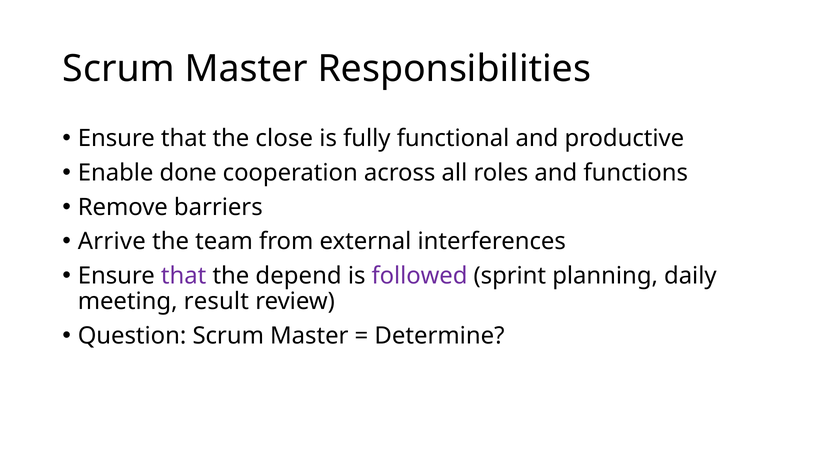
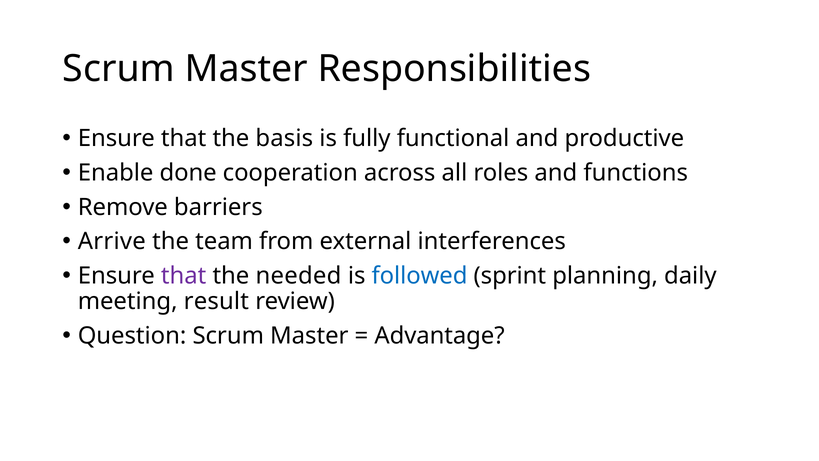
close: close -> basis
depend: depend -> needed
followed colour: purple -> blue
Determine: Determine -> Advantage
